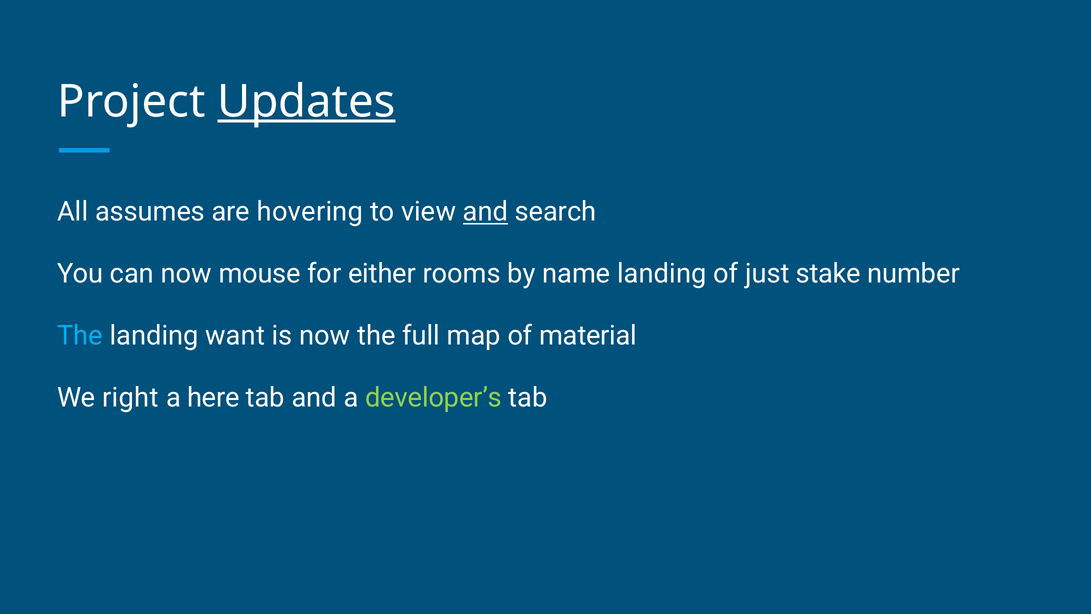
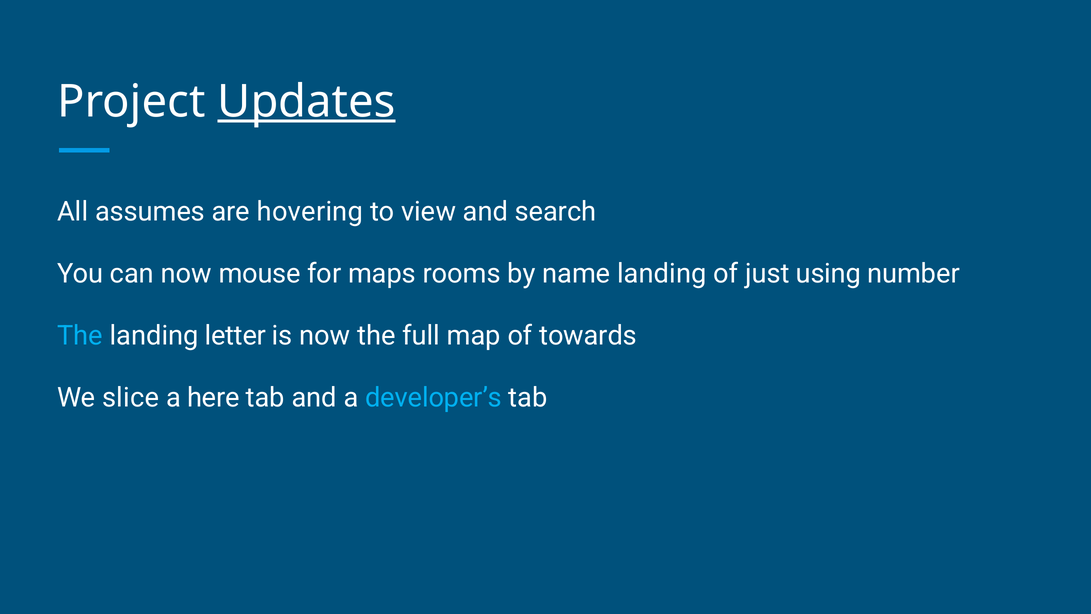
and at (485, 212) underline: present -> none
either: either -> maps
stake: stake -> using
want: want -> letter
material: material -> towards
right: right -> slice
developer’s colour: light green -> light blue
